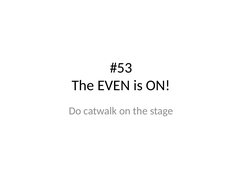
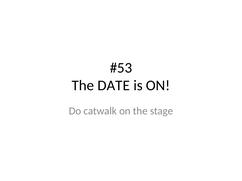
EVEN: EVEN -> DATE
